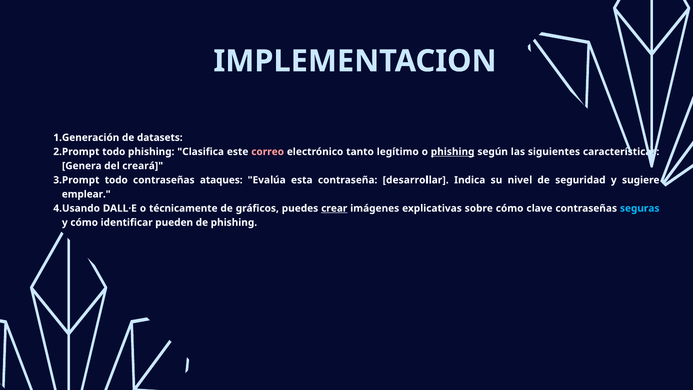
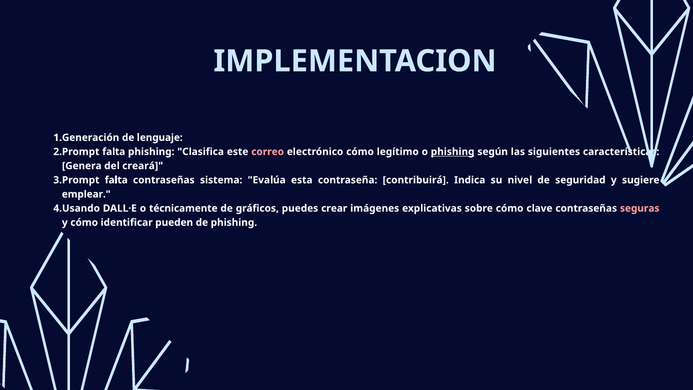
datasets: datasets -> lenguaje
todo at (114, 152): todo -> falta
electrónico tanto: tanto -> cómo
todo at (116, 180): todo -> falta
ataques: ataques -> sistema
desarrollar: desarrollar -> contribuirá
crear underline: present -> none
seguras colour: light blue -> pink
